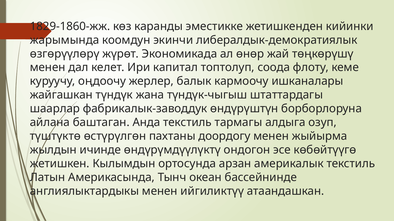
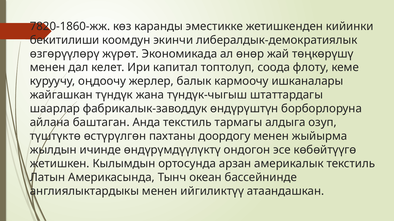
1829-1860-жж: 1829-1860-жж -> 7820-1860-жж
жарымында: жарымында -> бекитилиши
